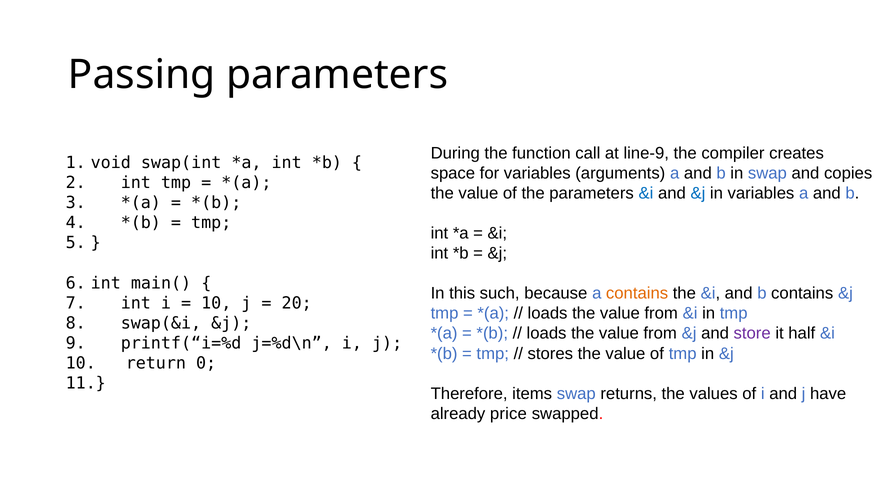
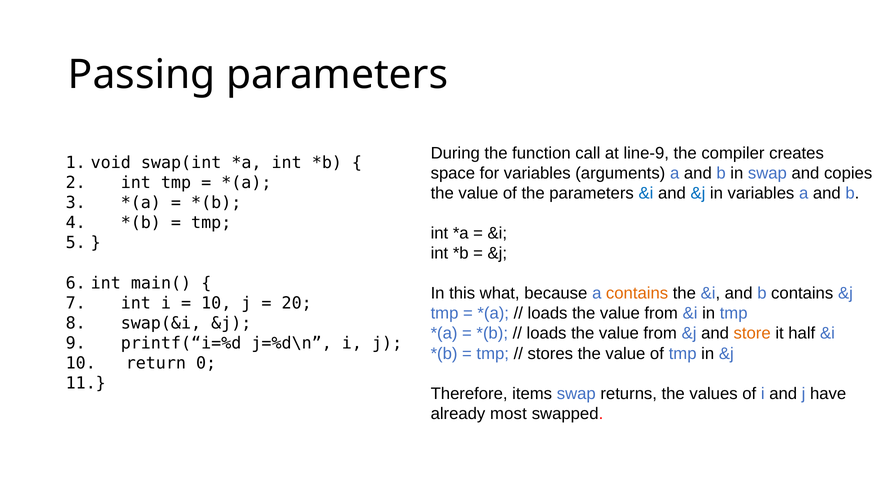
such: such -> what
store colour: purple -> orange
price: price -> most
